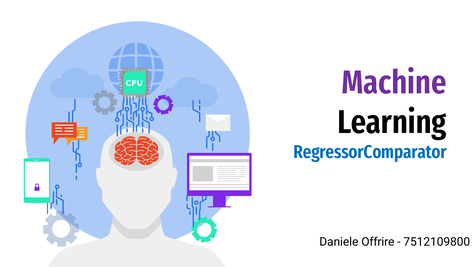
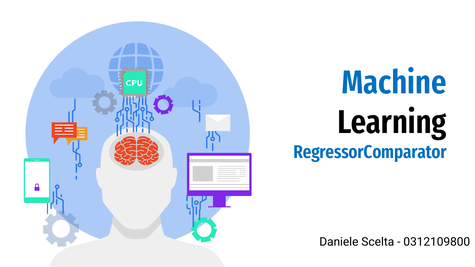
Machine colour: purple -> blue
Offrire: Offrire -> Scelta
7512109800: 7512109800 -> 0312109800
